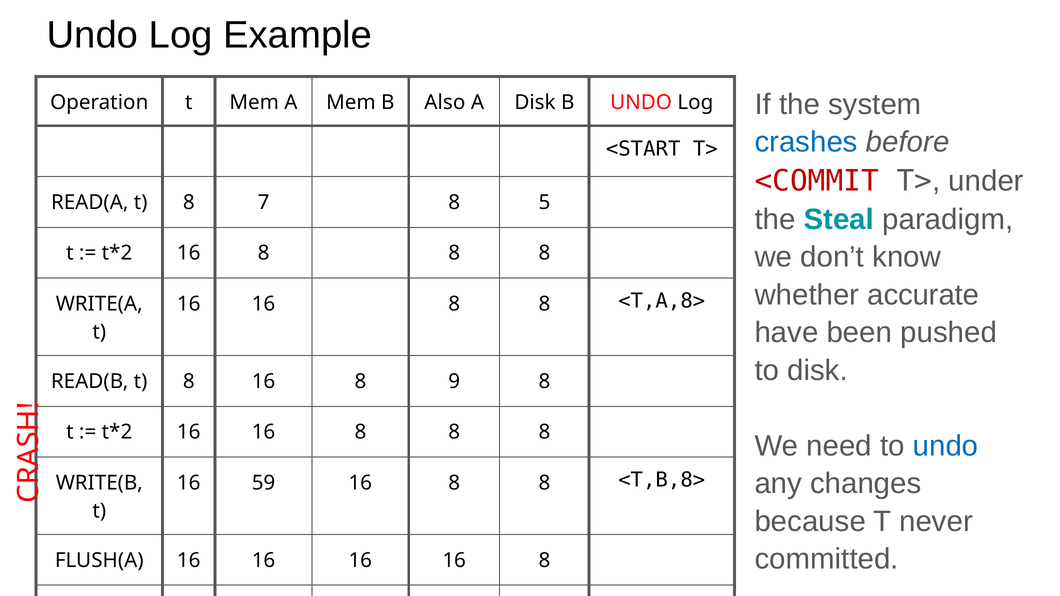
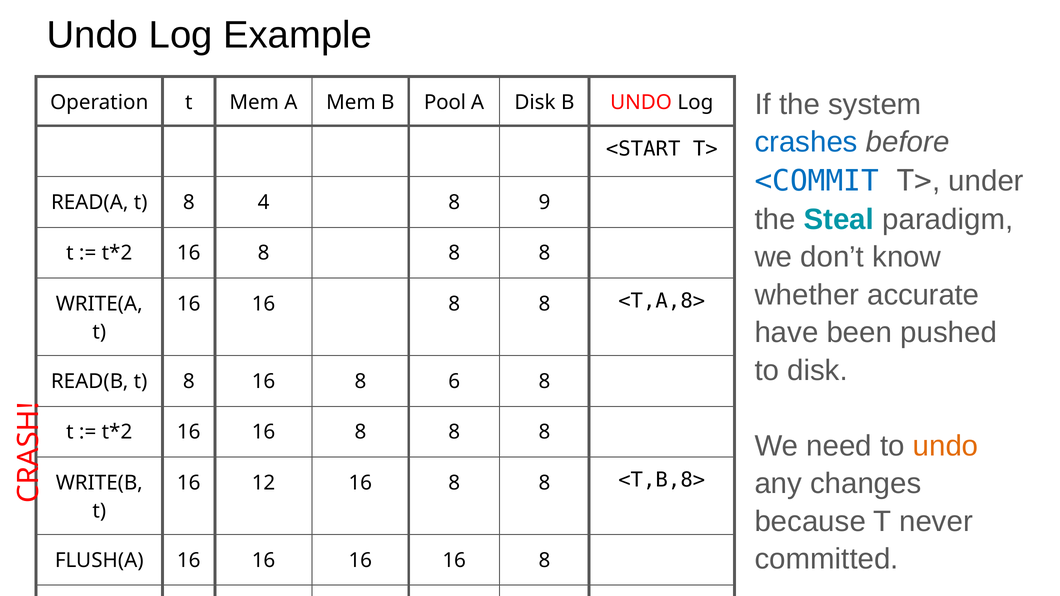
Also: Also -> Pool
<COMMIT at (817, 181) colour: red -> blue
7: 7 -> 4
5: 5 -> 9
9: 9 -> 6
undo at (946, 446) colour: blue -> orange
59: 59 -> 12
